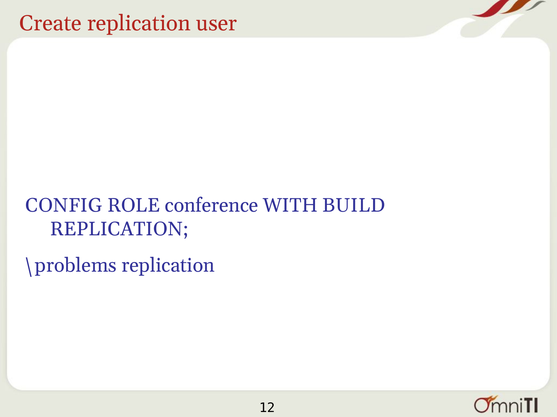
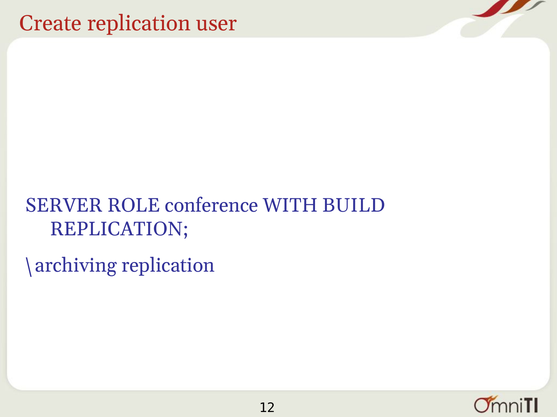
CONFIG: CONFIG -> SERVER
\problems: \problems -> \archiving
